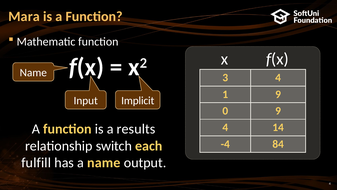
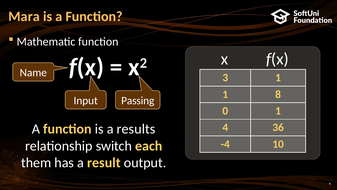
3 4: 4 -> 1
1 9: 9 -> 8
Implicit: Implicit -> Passing
0 9: 9 -> 1
14: 14 -> 36
84: 84 -> 10
fulfill: fulfill -> them
a name: name -> result
